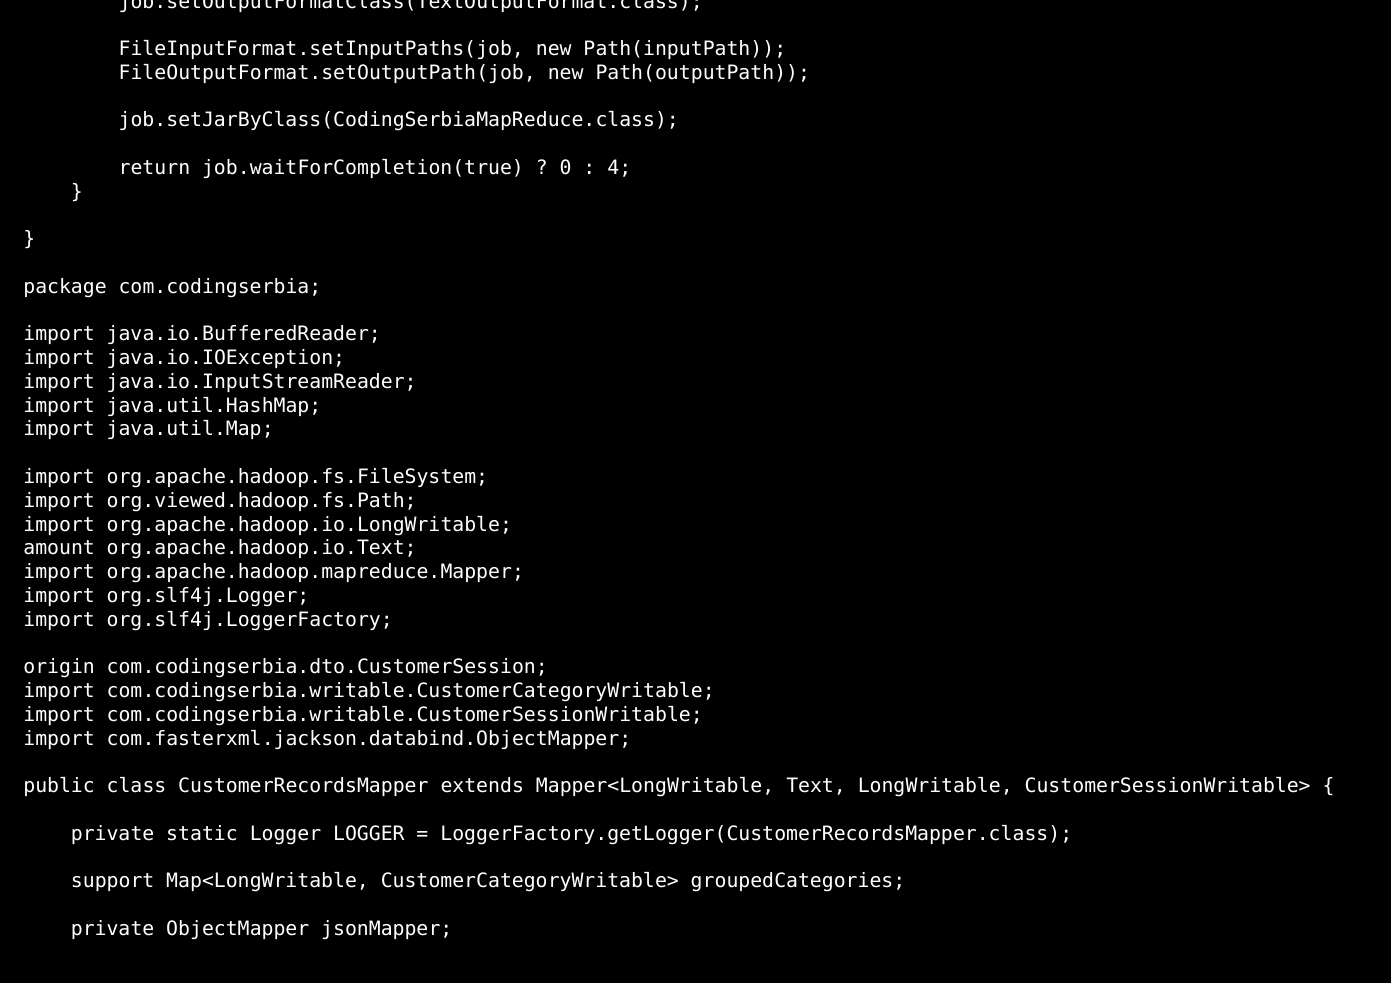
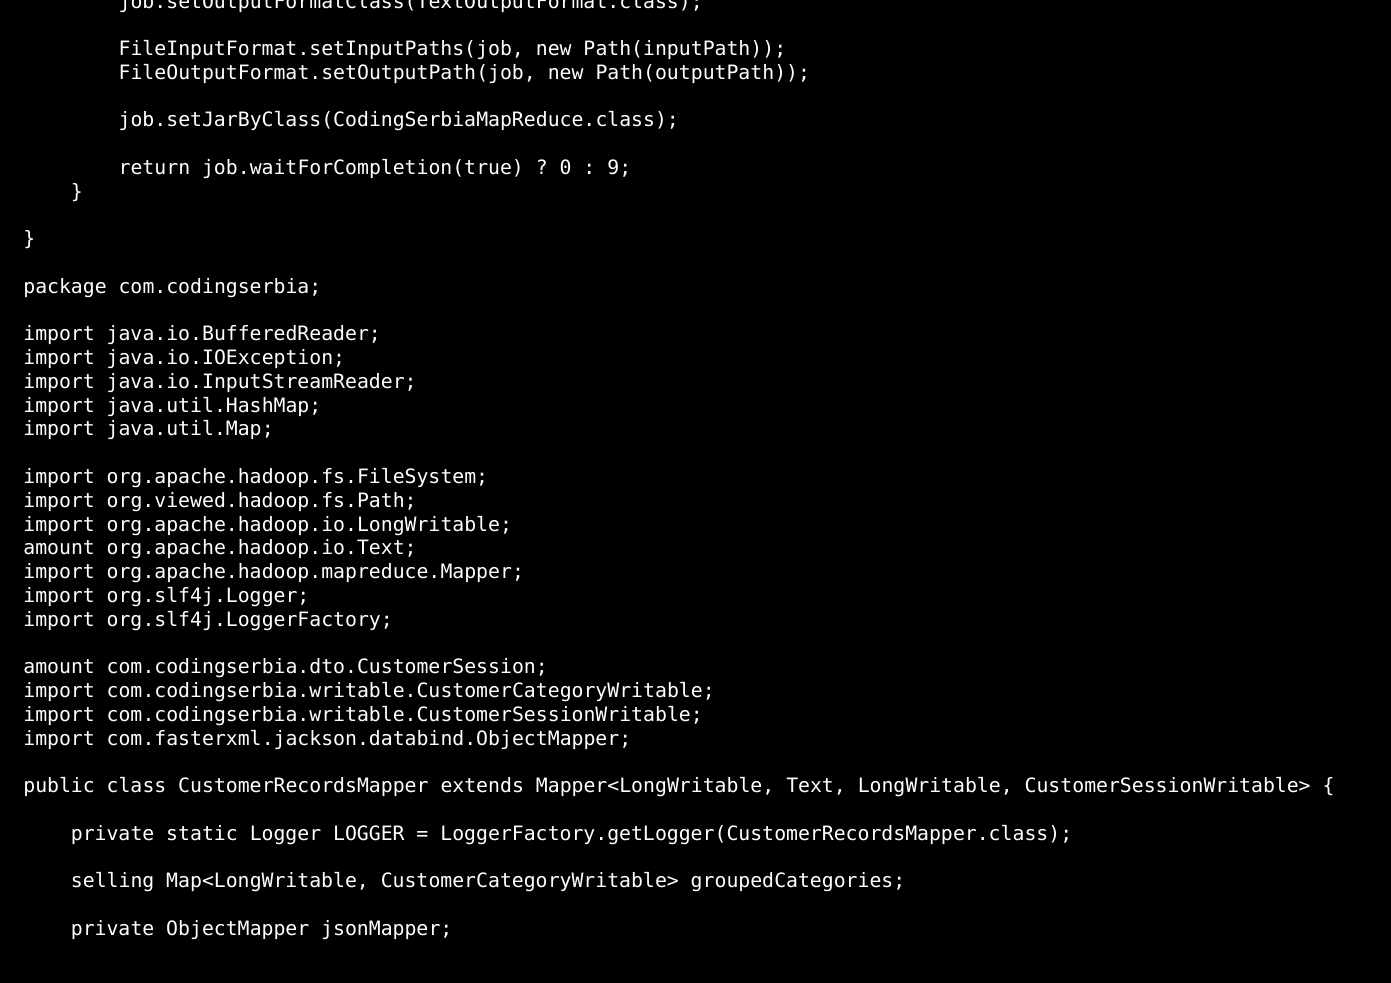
4: 4 -> 9
origin at (59, 668): origin -> amount
support: support -> selling
